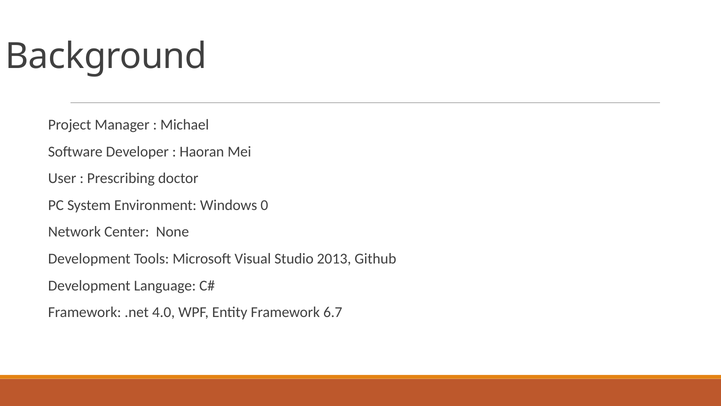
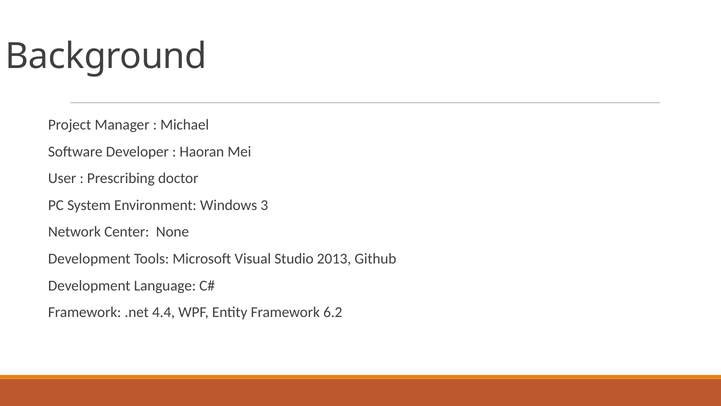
0: 0 -> 3
4.0: 4.0 -> 4.4
6.7: 6.7 -> 6.2
